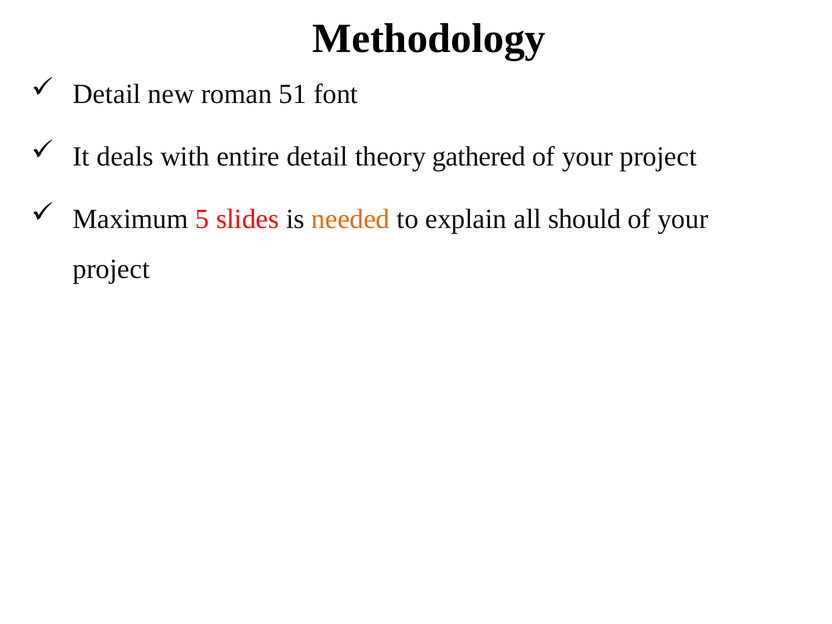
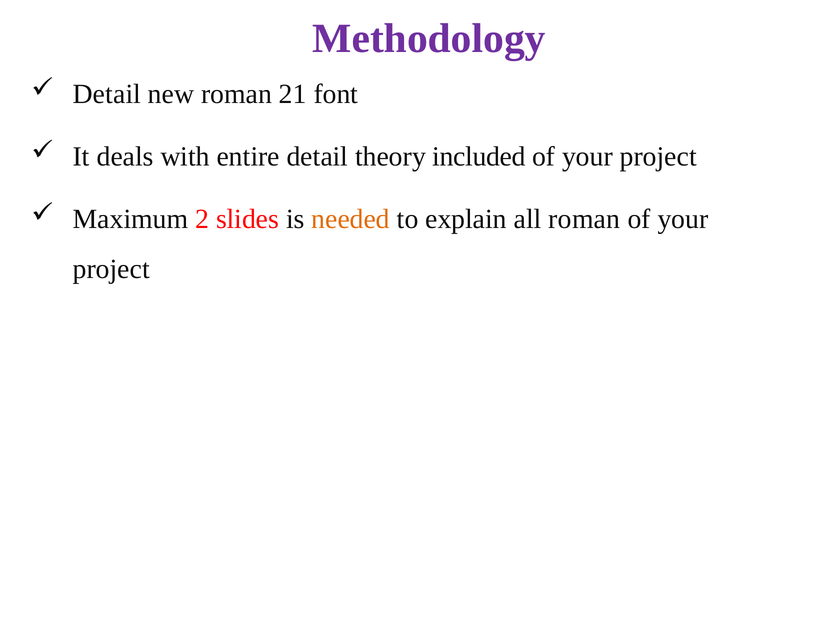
Methodology colour: black -> purple
51: 51 -> 21
gathered: gathered -> included
5: 5 -> 2
all should: should -> roman
